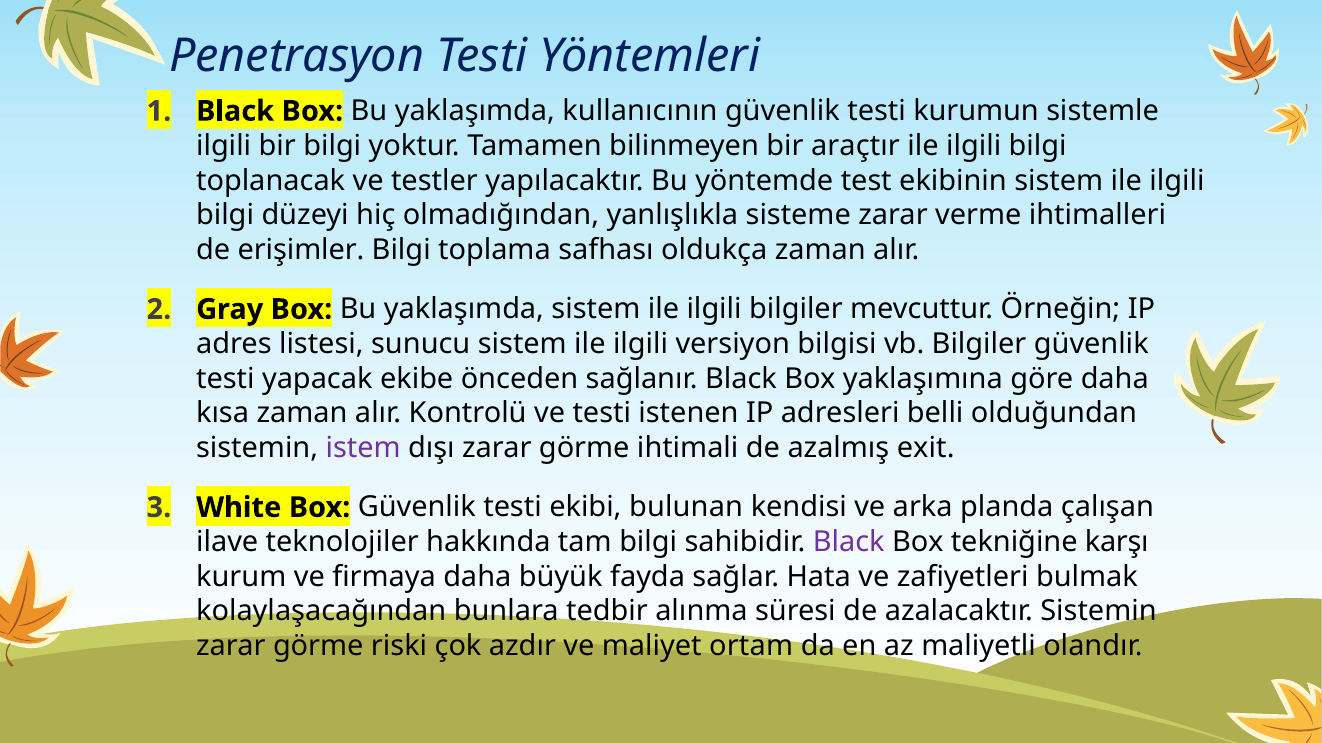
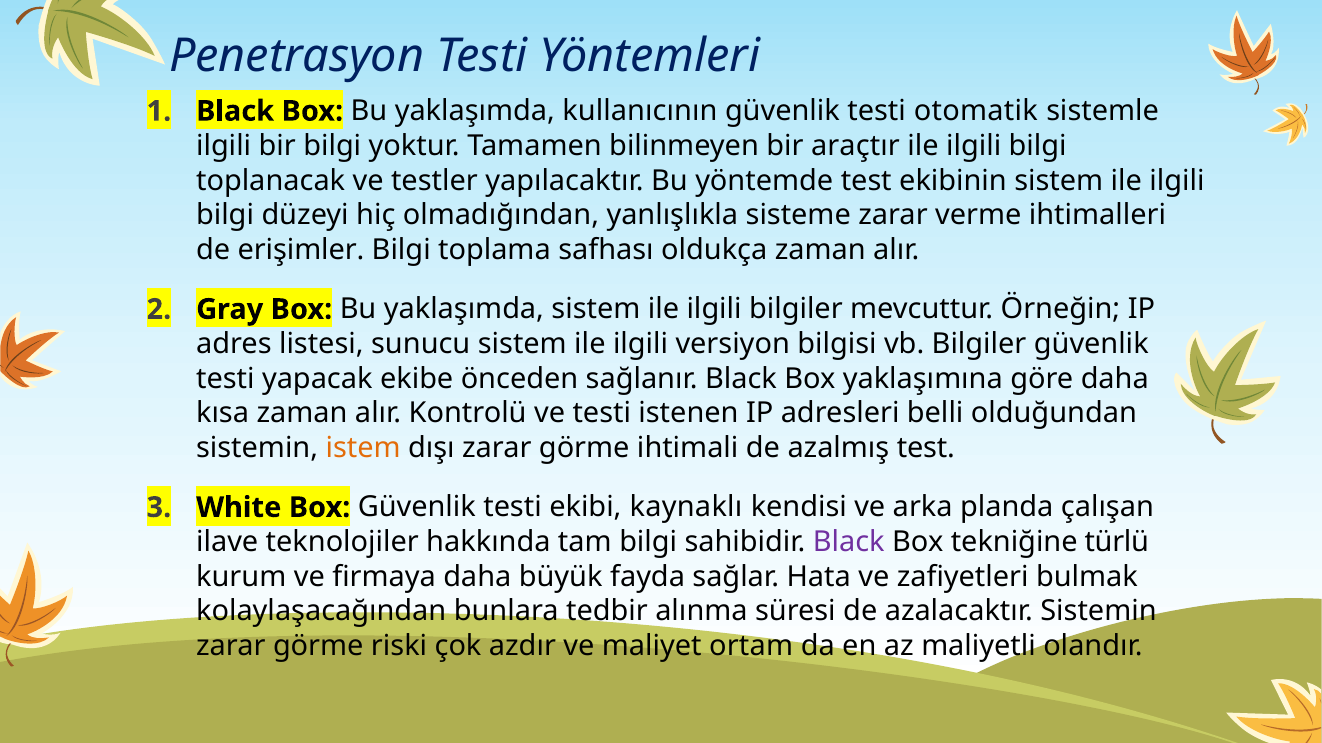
kurumun: kurumun -> otomatik
istem colour: purple -> orange
azalmış exit: exit -> test
bulunan: bulunan -> kaynaklı
karşı: karşı -> türlü
